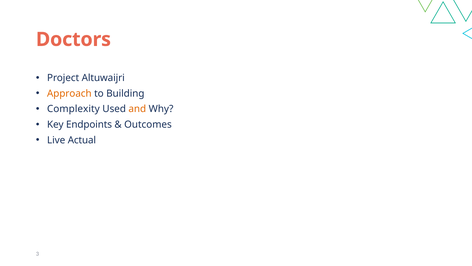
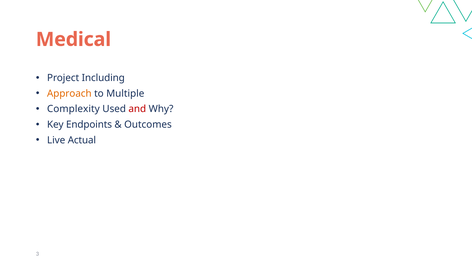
Doctors: Doctors -> Medical
Altuwaijri: Altuwaijri -> Including
Building: Building -> Multiple
and colour: orange -> red
